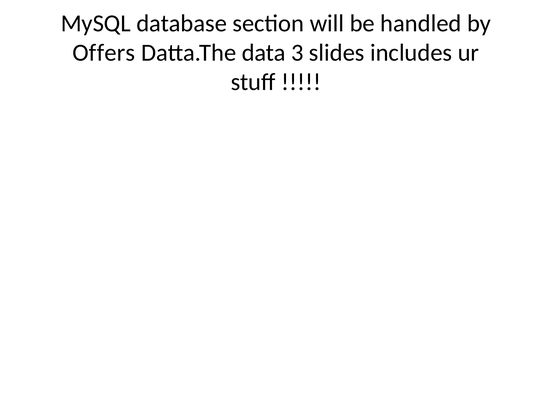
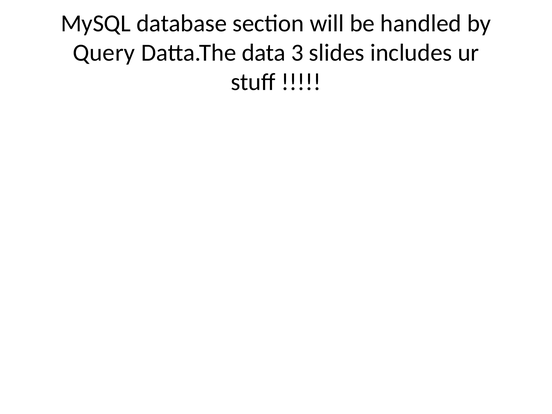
Offers: Offers -> Query
